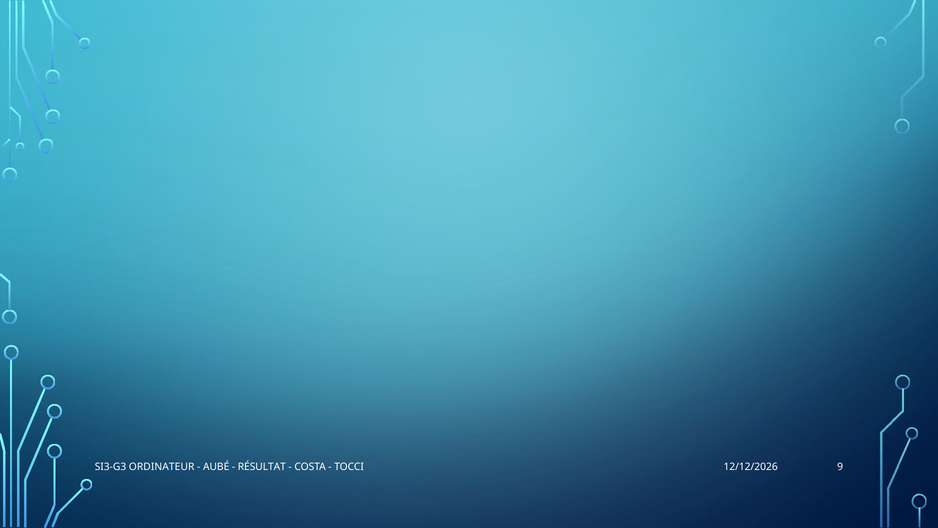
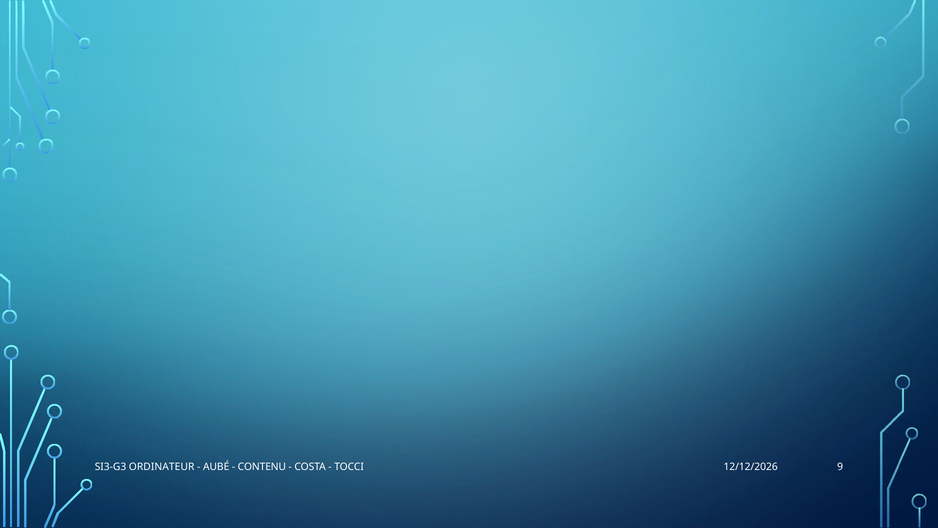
RÉSULTAT: RÉSULTAT -> CONTENU
